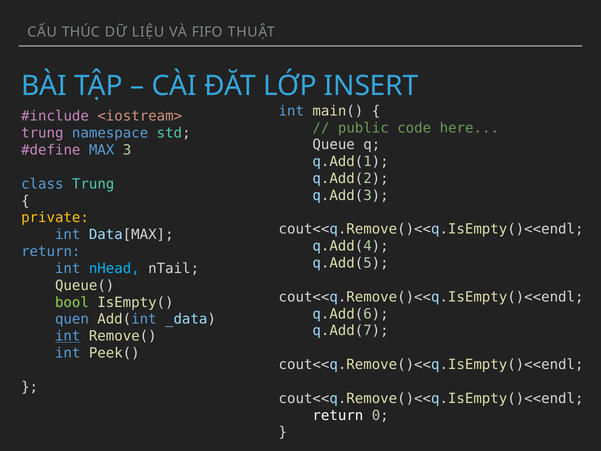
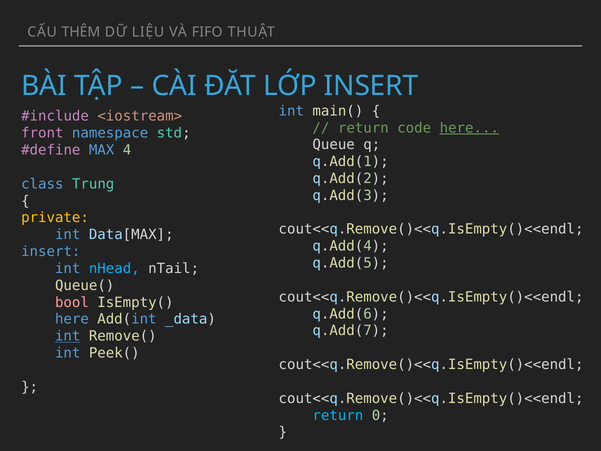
THÚC: THÚC -> THÊM
public at (363, 128): public -> return
here at (469, 128) underline: none -> present
trung at (42, 133): trung -> front
3: 3 -> 4
return at (51, 251): return -> insert
bool colour: light green -> pink
quen at (72, 319): quen -> here
return at (338, 415) colour: white -> light blue
